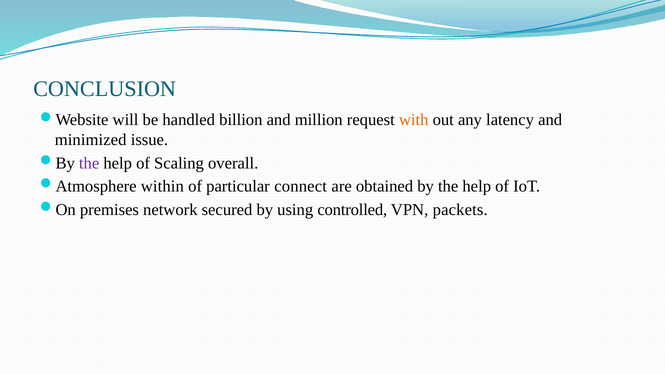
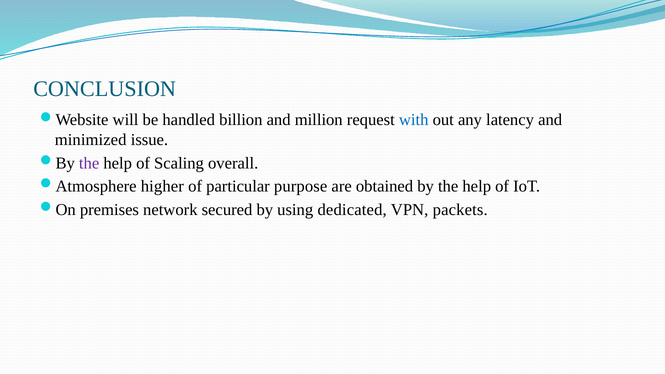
with colour: orange -> blue
within: within -> higher
connect: connect -> purpose
controlled: controlled -> dedicated
